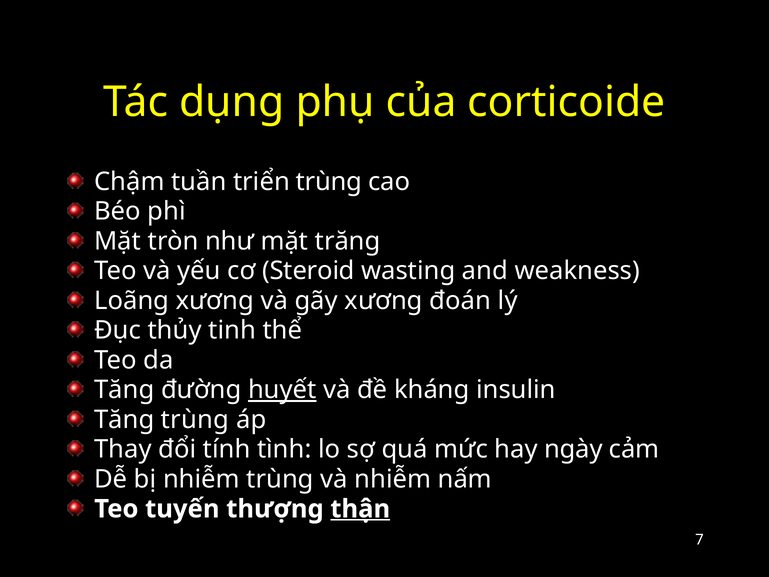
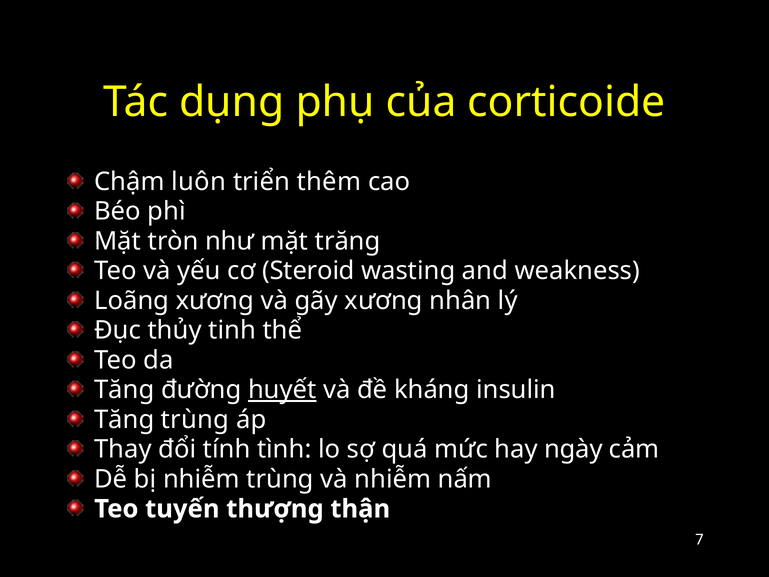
tuần: tuần -> luôn
triển trùng: trùng -> thêm
đoán: đoán -> nhân
thận underline: present -> none
